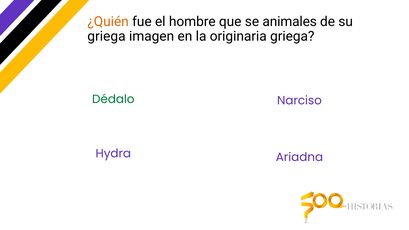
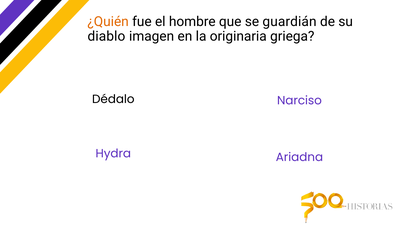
animales: animales -> guardián
griega at (106, 36): griega -> diablo
Dédalo colour: green -> black
